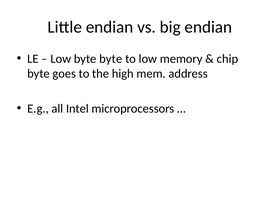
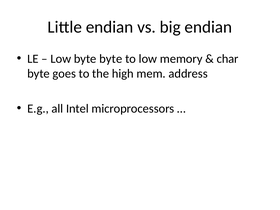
chip: chip -> char
